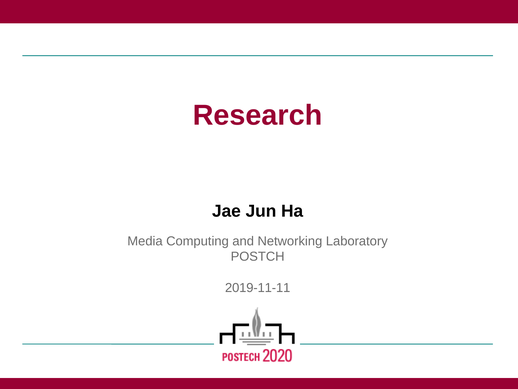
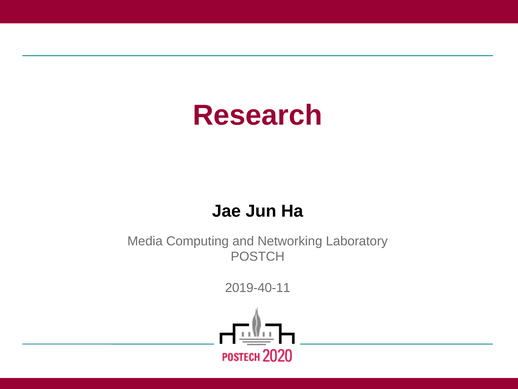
2019-11-11: 2019-11-11 -> 2019-40-11
